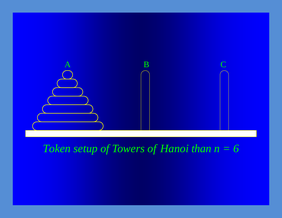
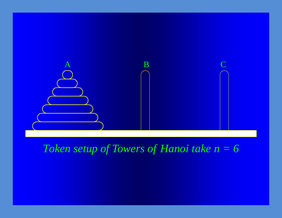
than: than -> take
